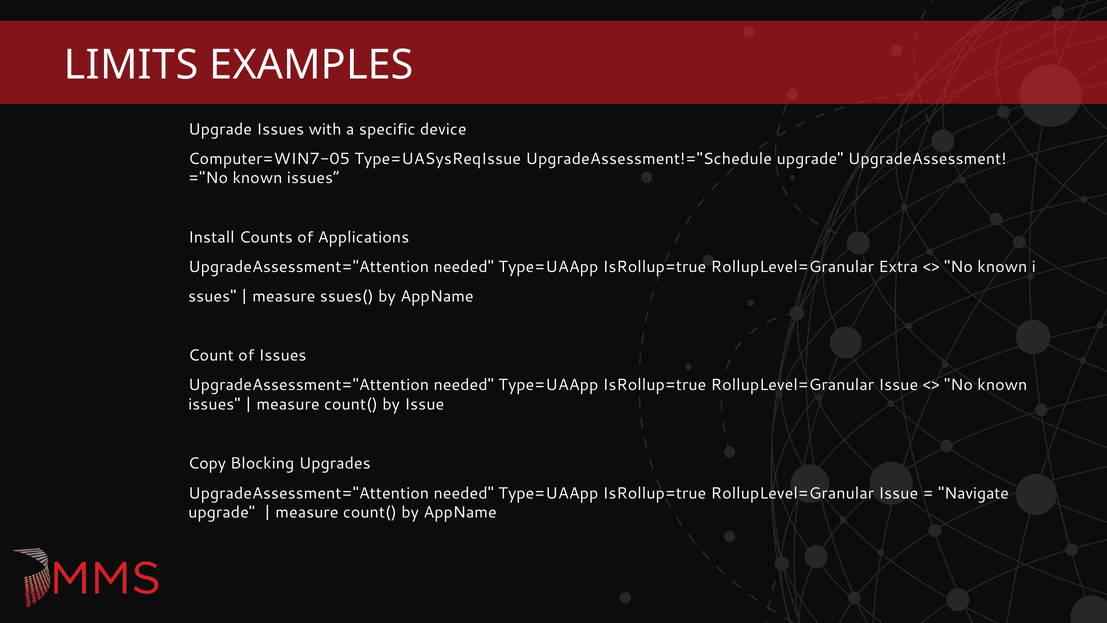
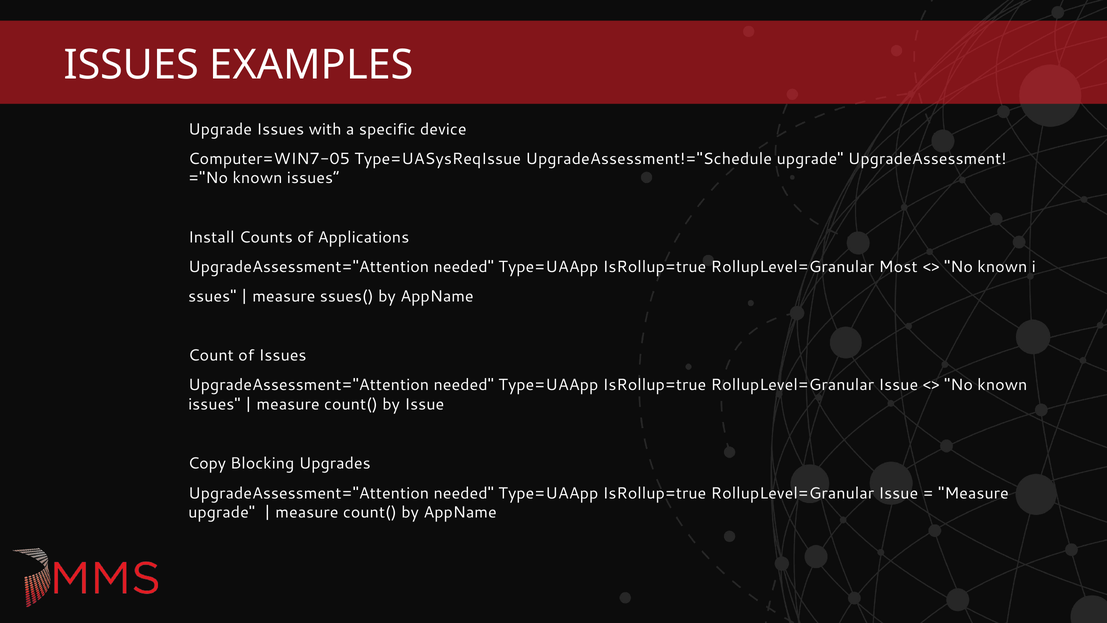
LIMITS at (131, 65): LIMITS -> ISSUES
Extra: Extra -> Most
Navigate at (973, 493): Navigate -> Measure
